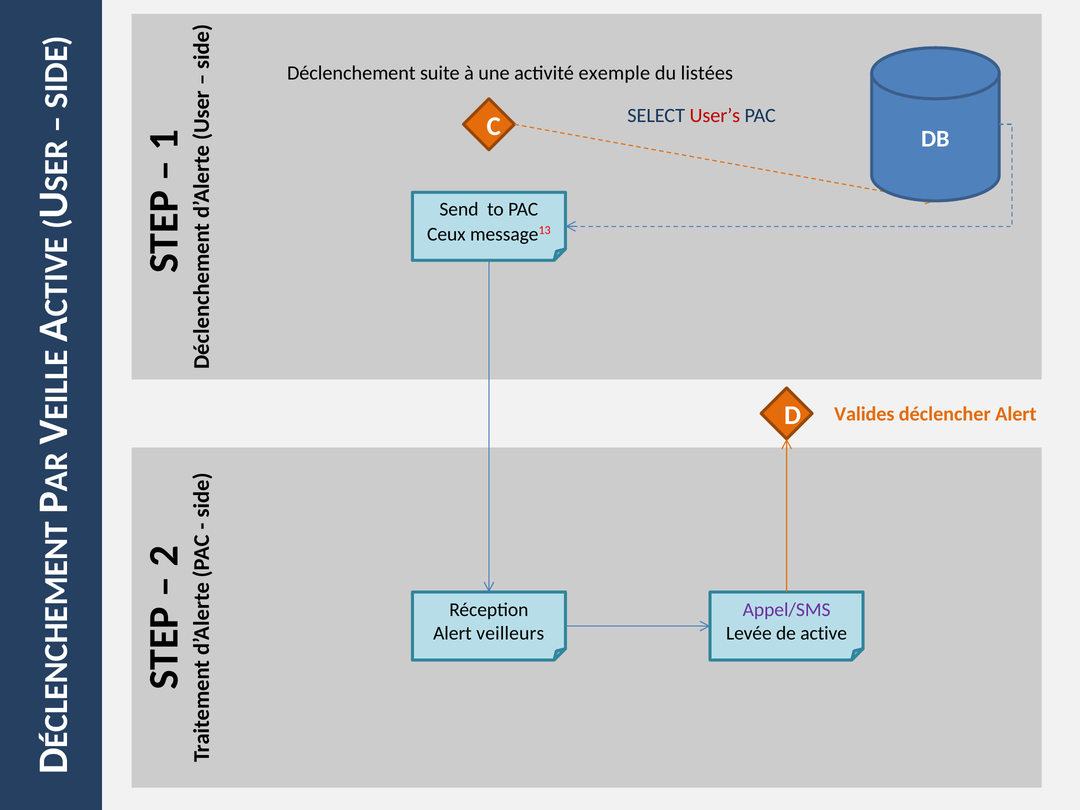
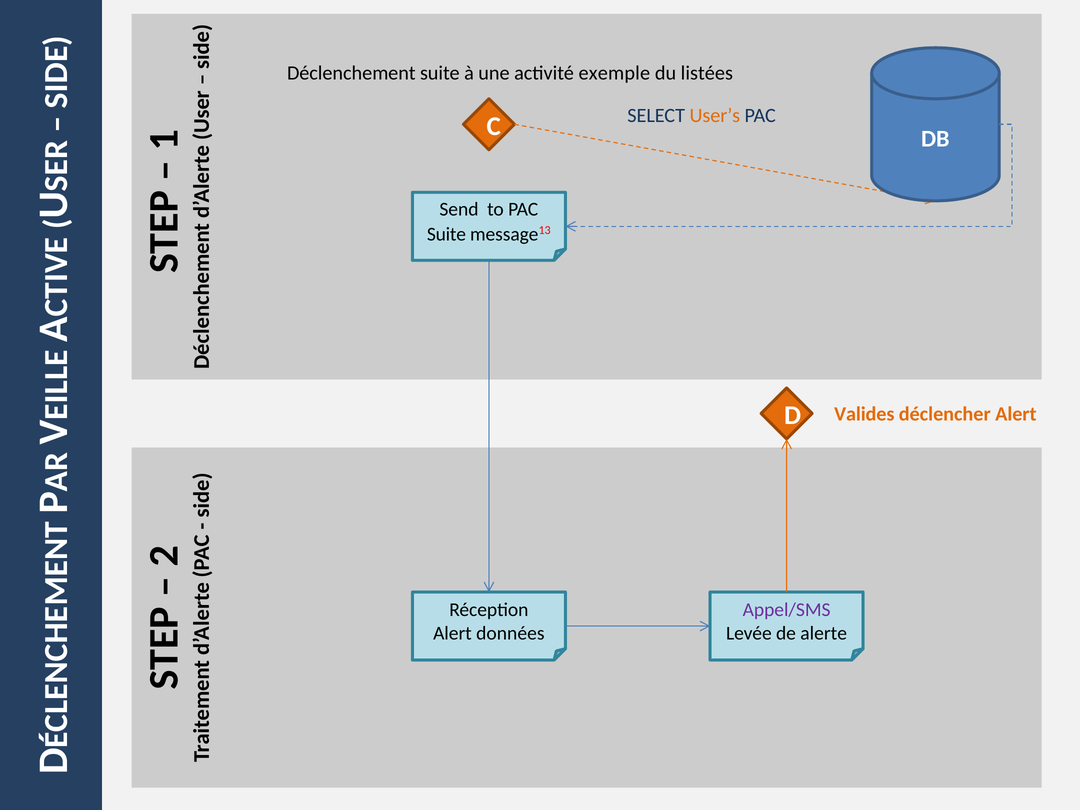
User’s colour: red -> orange
Ceux at (446, 234): Ceux -> Suite
veilleurs: veilleurs -> données
active: active -> alerte
